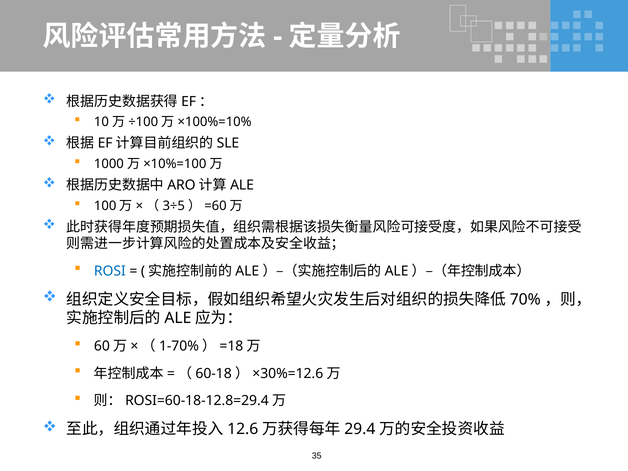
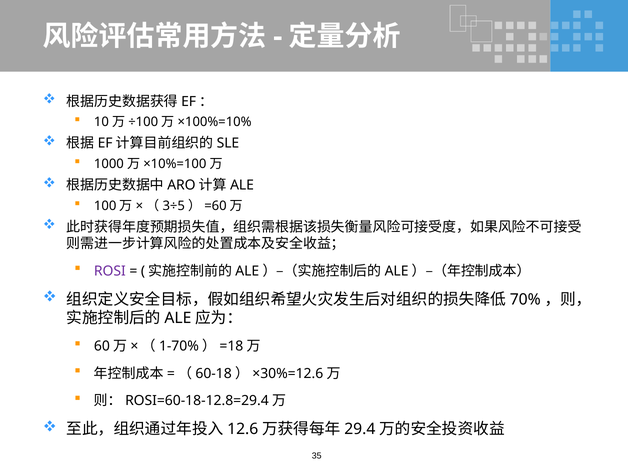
ROSI colour: blue -> purple
